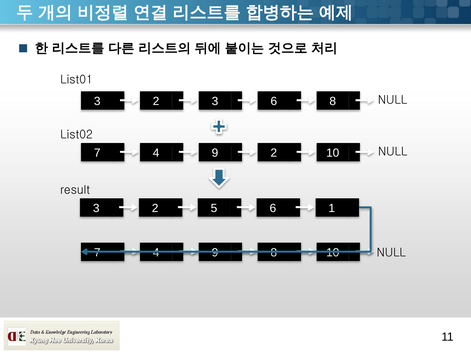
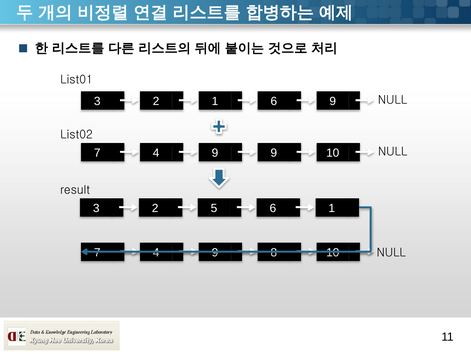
2 3: 3 -> 1
6 8: 8 -> 9
9 2: 2 -> 9
